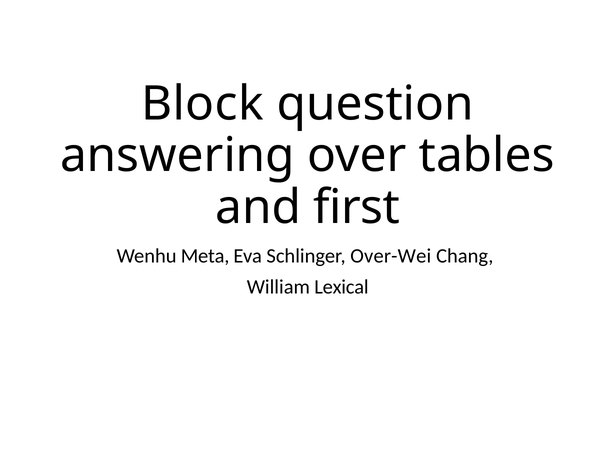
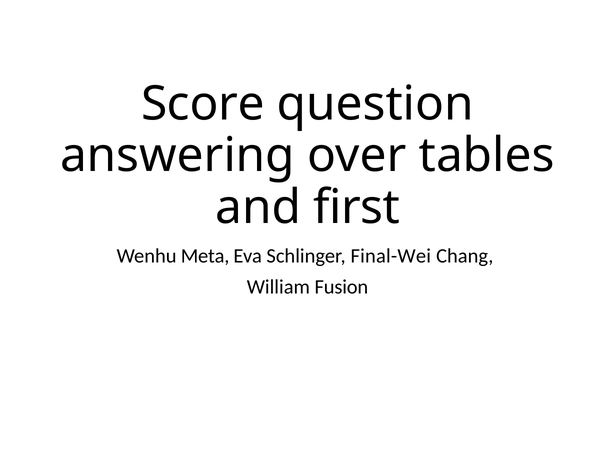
Block: Block -> Score
Over-Wei: Over-Wei -> Final-Wei
Lexical: Lexical -> Fusion
